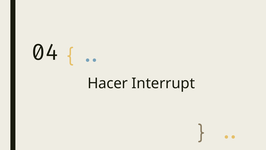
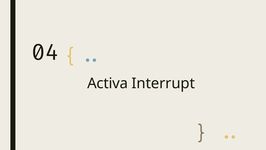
Hacer: Hacer -> Activa
